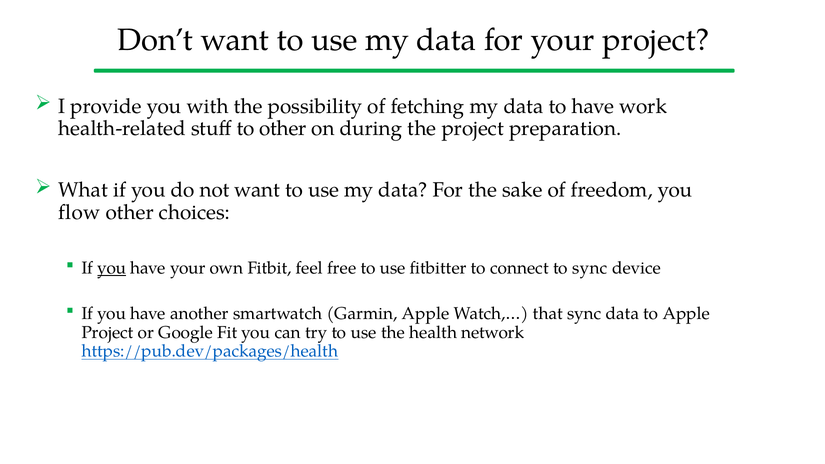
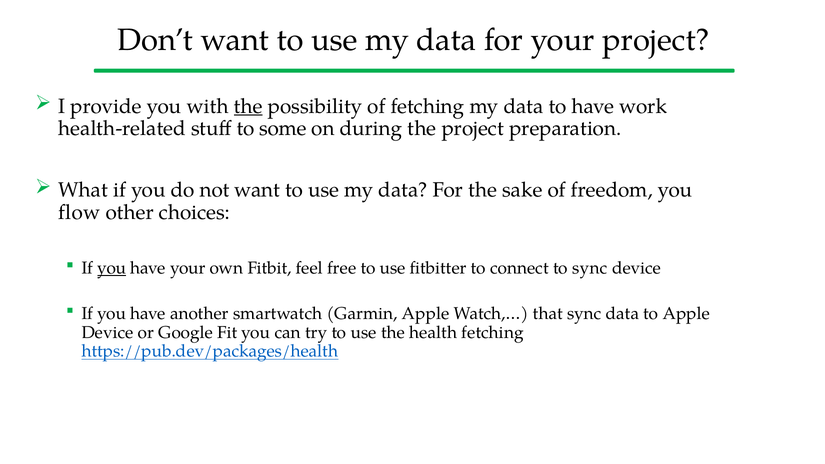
the at (248, 106) underline: none -> present
to other: other -> some
Project at (108, 332): Project -> Device
health network: network -> fetching
